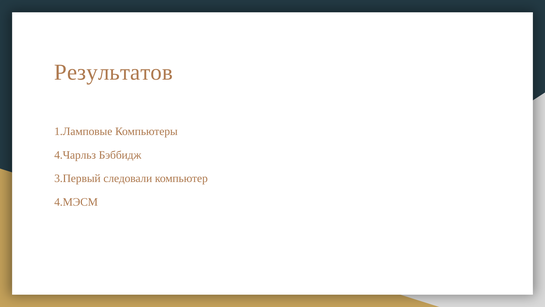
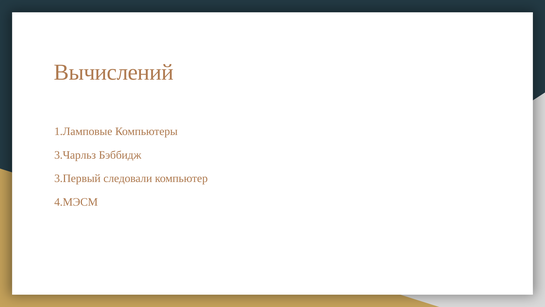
Результатов: Результатов -> Вычислений
4.Чарльз: 4.Чарльз -> 3.Чарльз
